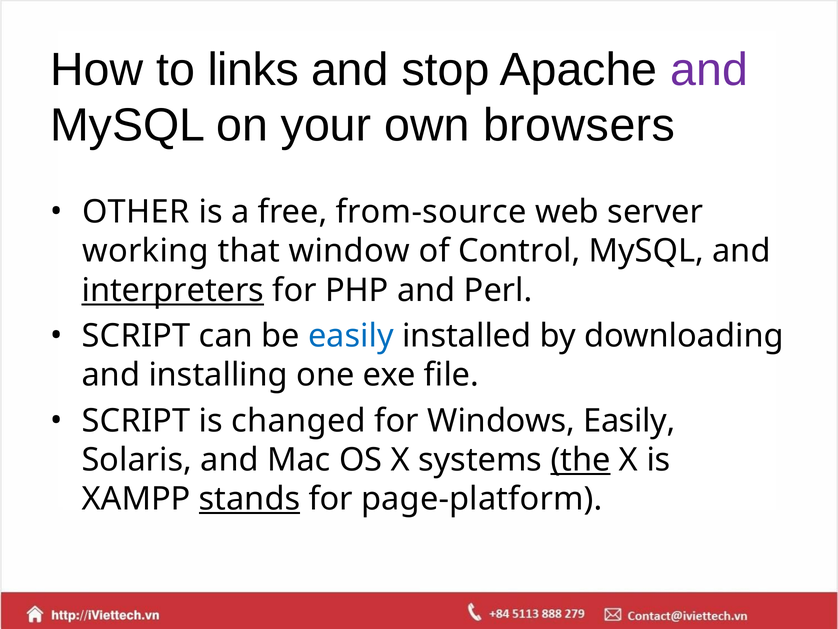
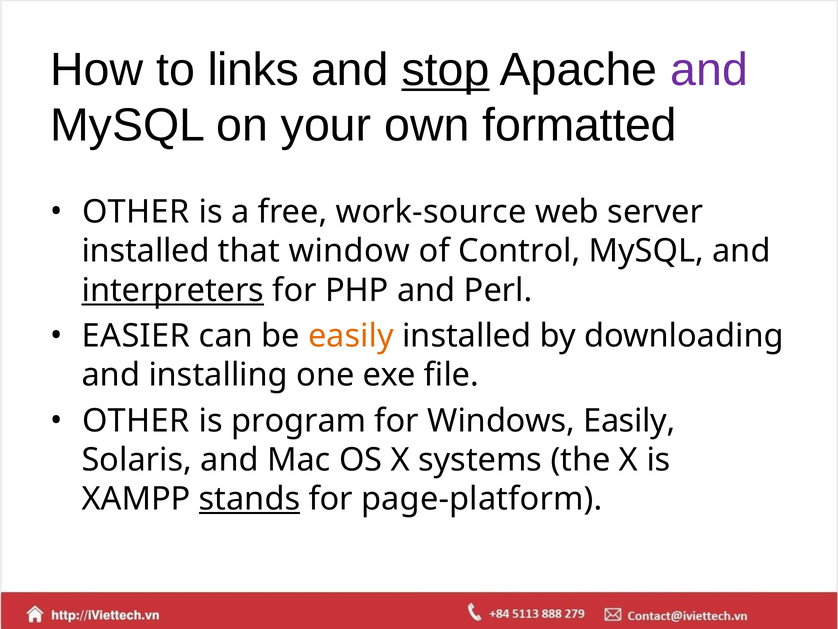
stop underline: none -> present
browsers: browsers -> formatted
from-source: from-source -> work-source
working at (145, 251): working -> installed
SCRIPT at (136, 336): SCRIPT -> EASIER
easily at (351, 336) colour: blue -> orange
SCRIPT at (136, 421): SCRIPT -> OTHER
changed: changed -> program
the underline: present -> none
